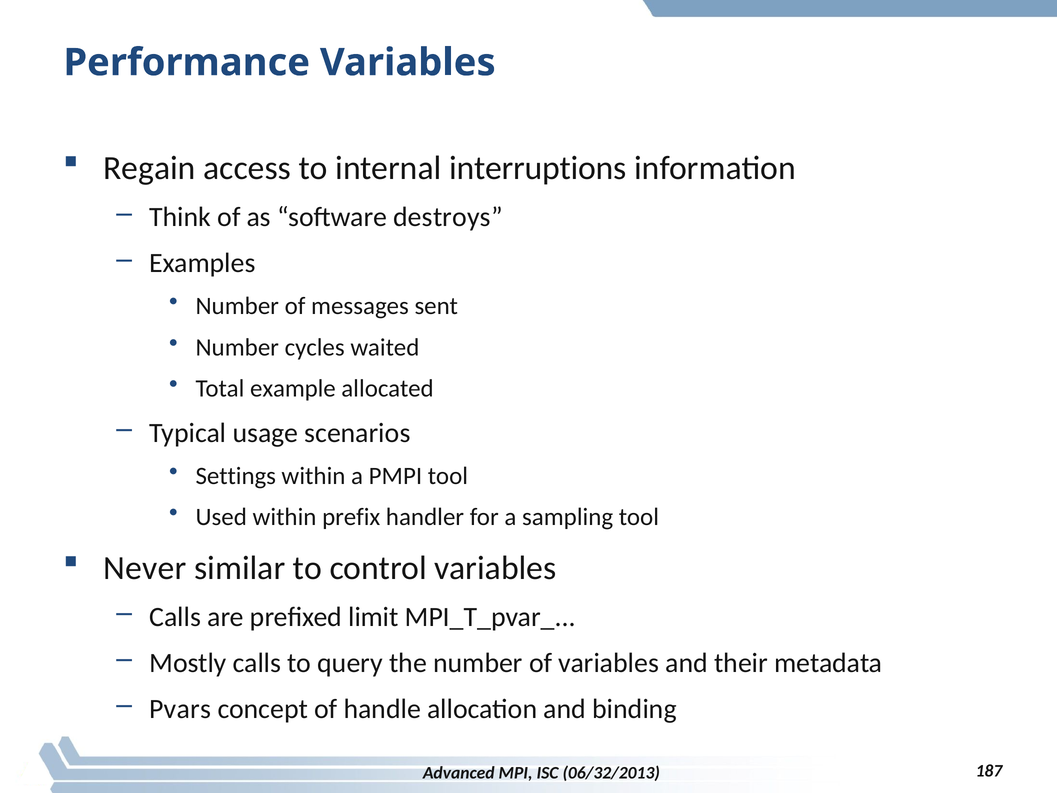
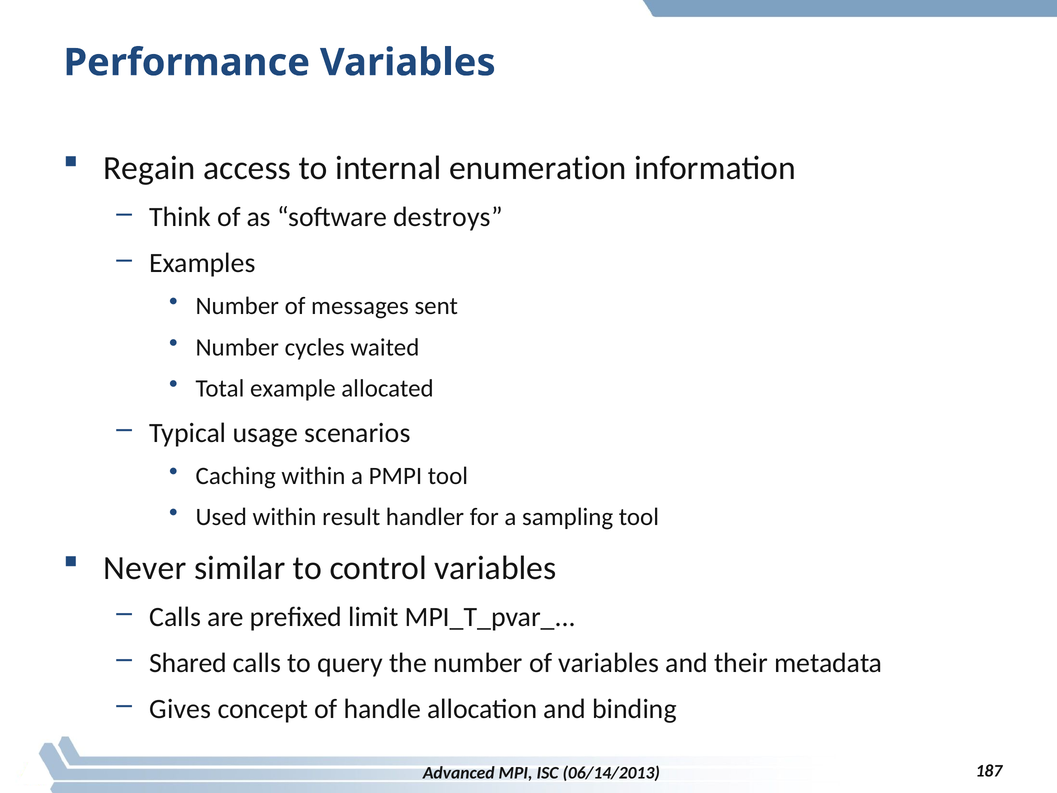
interruptions: interruptions -> enumeration
Settings: Settings -> Caching
prefix: prefix -> result
Mostly: Mostly -> Shared
Pvars: Pvars -> Gives
06/32/2013: 06/32/2013 -> 06/14/2013
